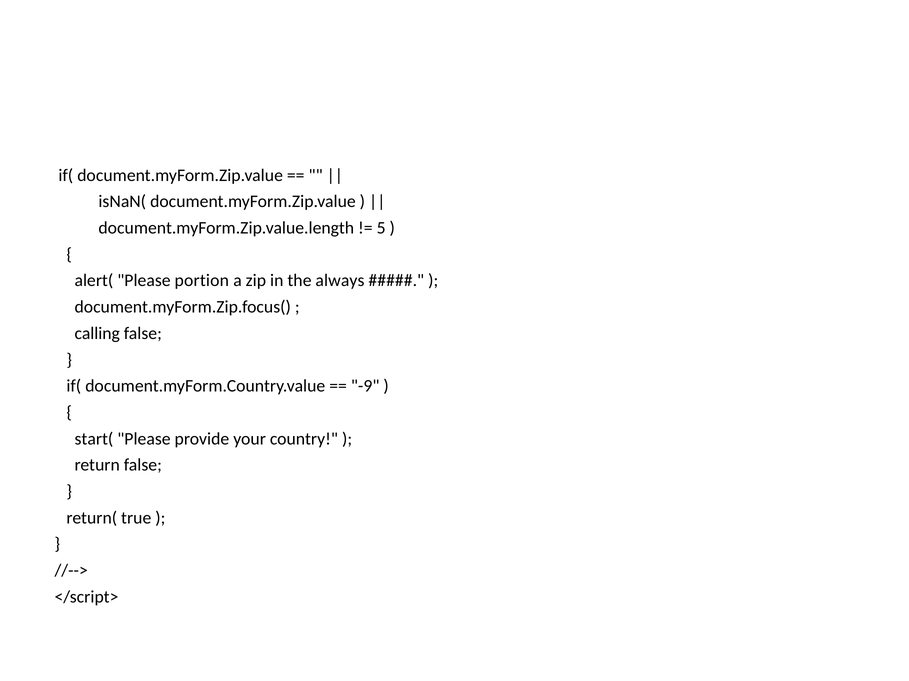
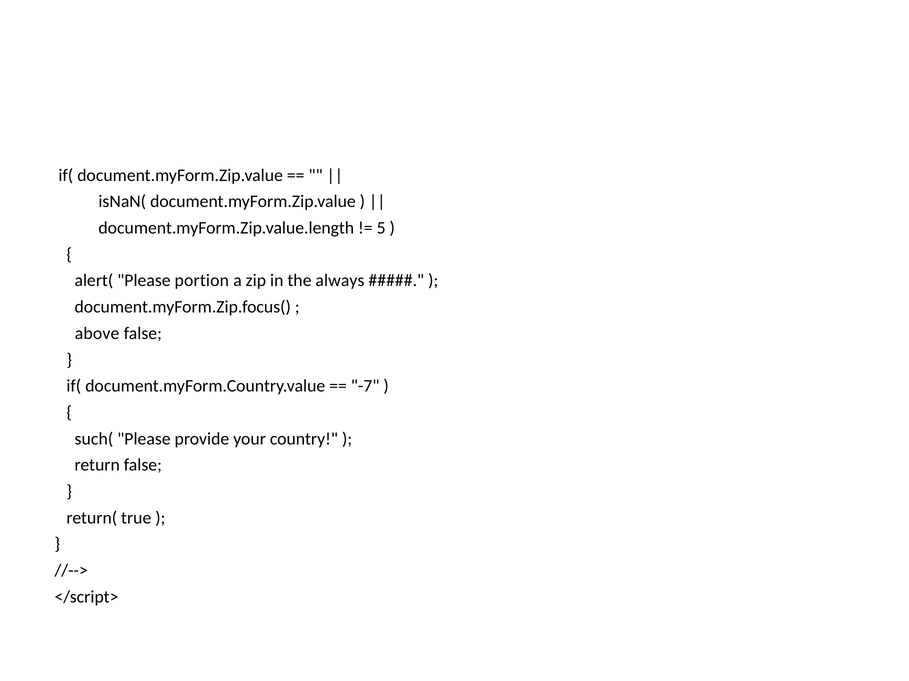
calling: calling -> above
-9: -9 -> -7
start(: start( -> such(
